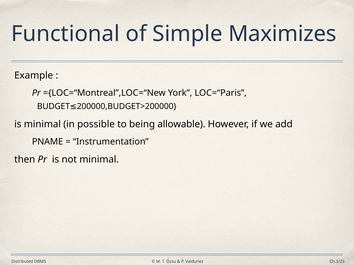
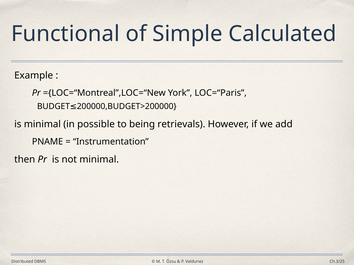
Maximizes: Maximizes -> Calculated
allowable: allowable -> retrievals
